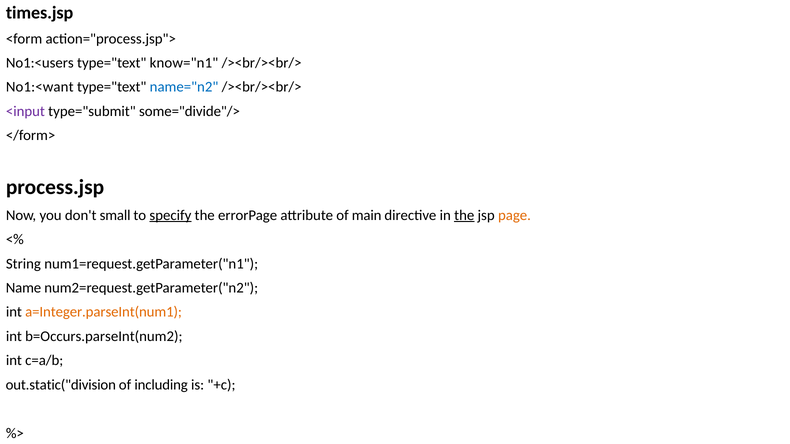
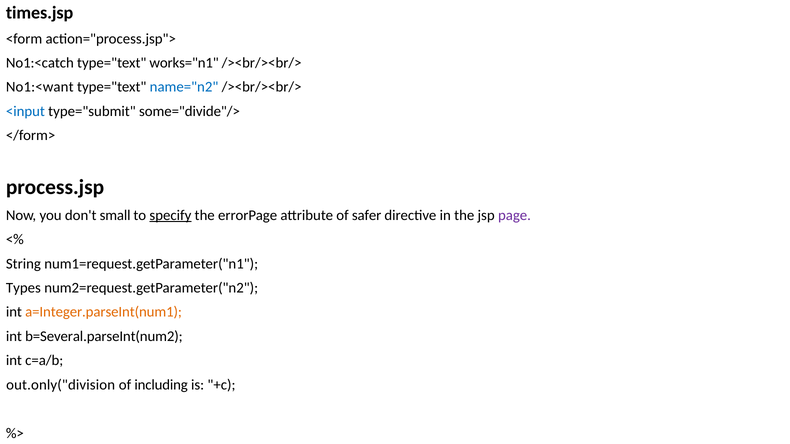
No1:<users: No1:<users -> No1:<catch
know="n1: know="n1 -> works="n1
<input colour: purple -> blue
main: main -> safer
the at (464, 215) underline: present -> none
page colour: orange -> purple
Name: Name -> Types
b=Occurs.parseInt(num2: b=Occurs.parseInt(num2 -> b=Several.parseInt(num2
out.static("division: out.static("division -> out.only("division
